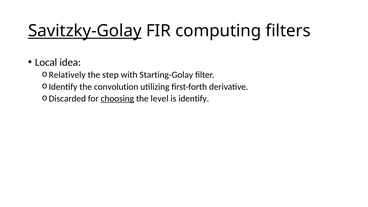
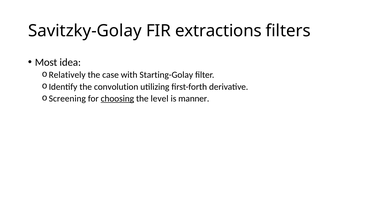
Savitzky-Golay underline: present -> none
computing: computing -> extractions
Local: Local -> Most
step: step -> case
Discarded: Discarded -> Screening
is identify: identify -> manner
